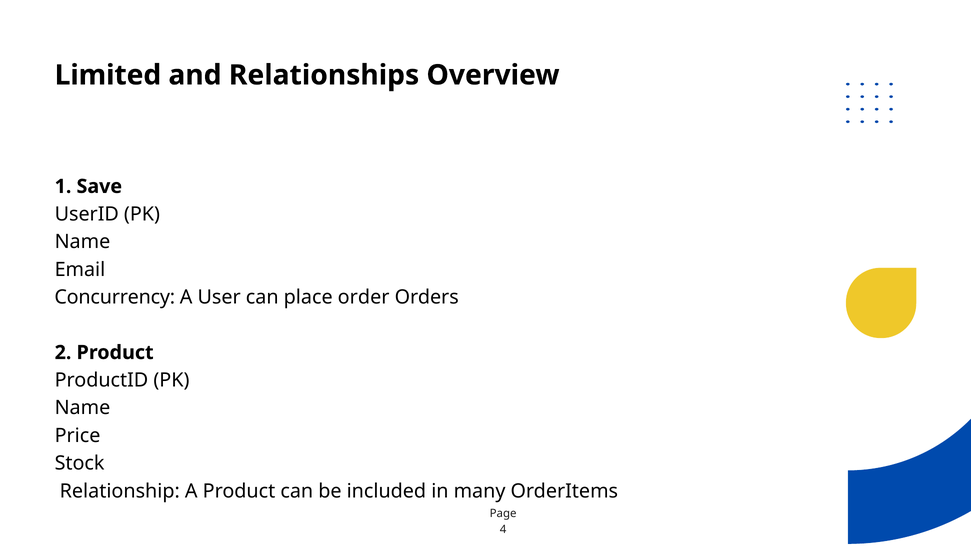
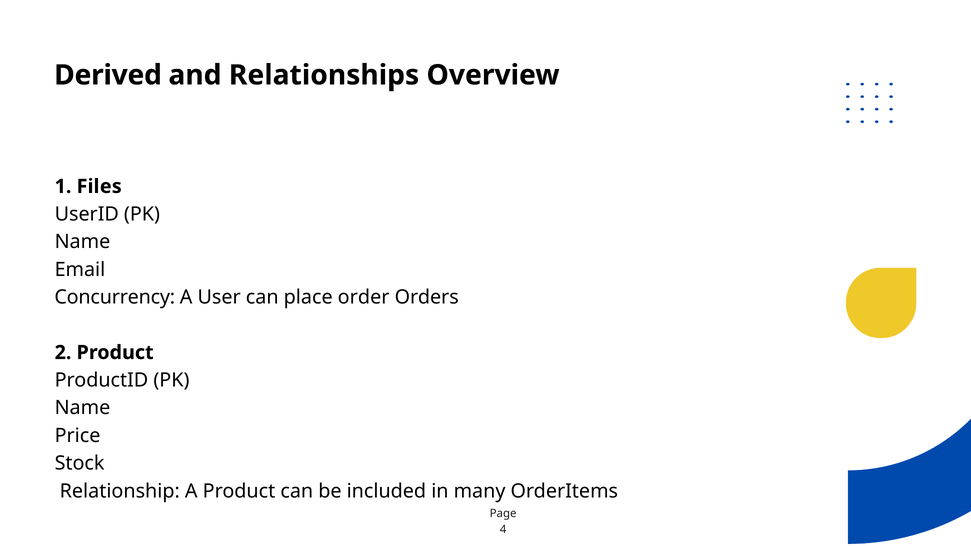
Limited: Limited -> Derived
Save: Save -> Files
